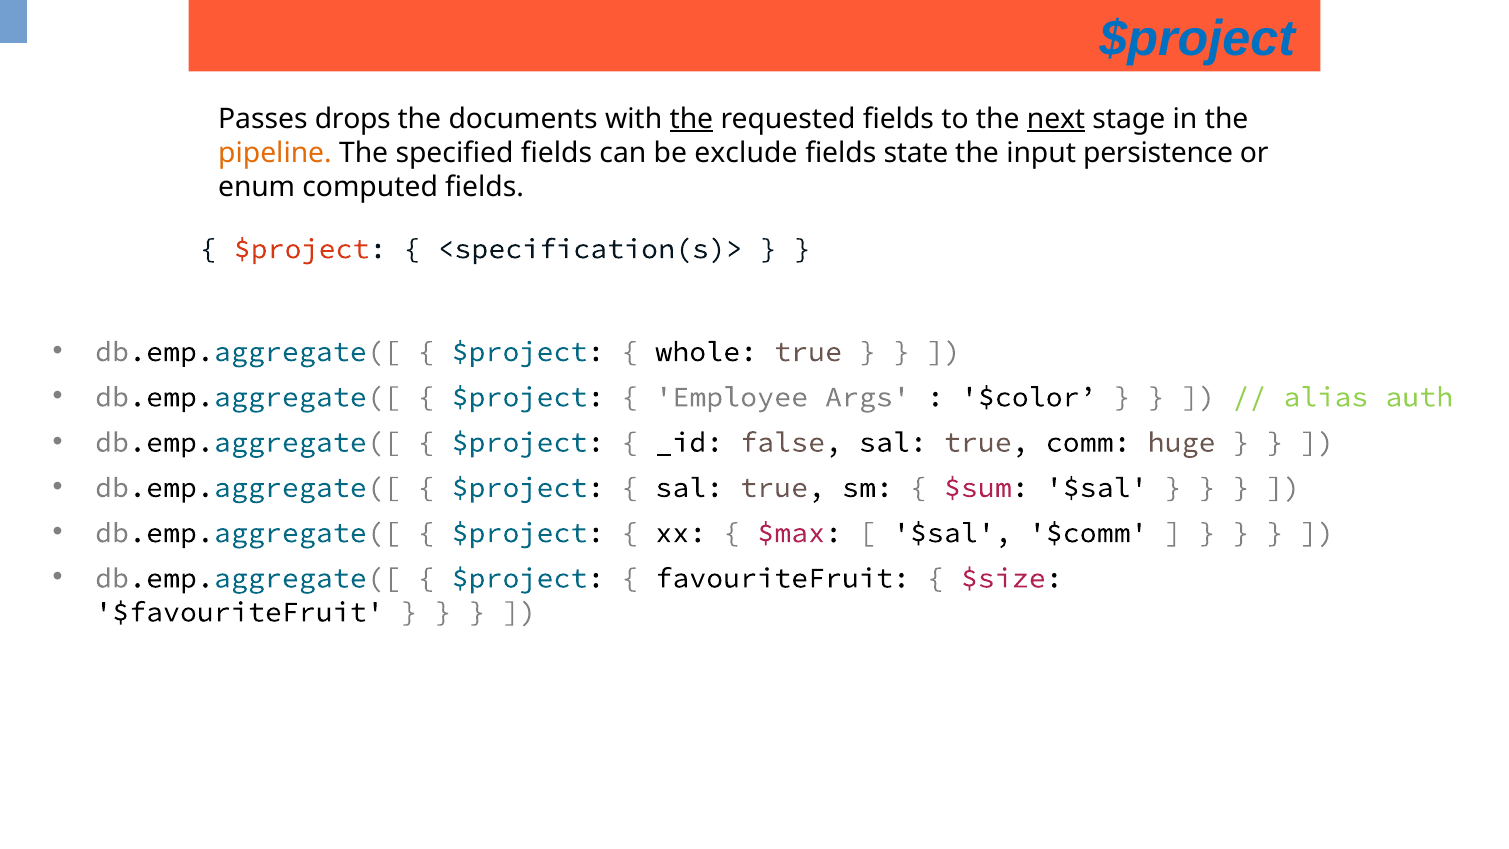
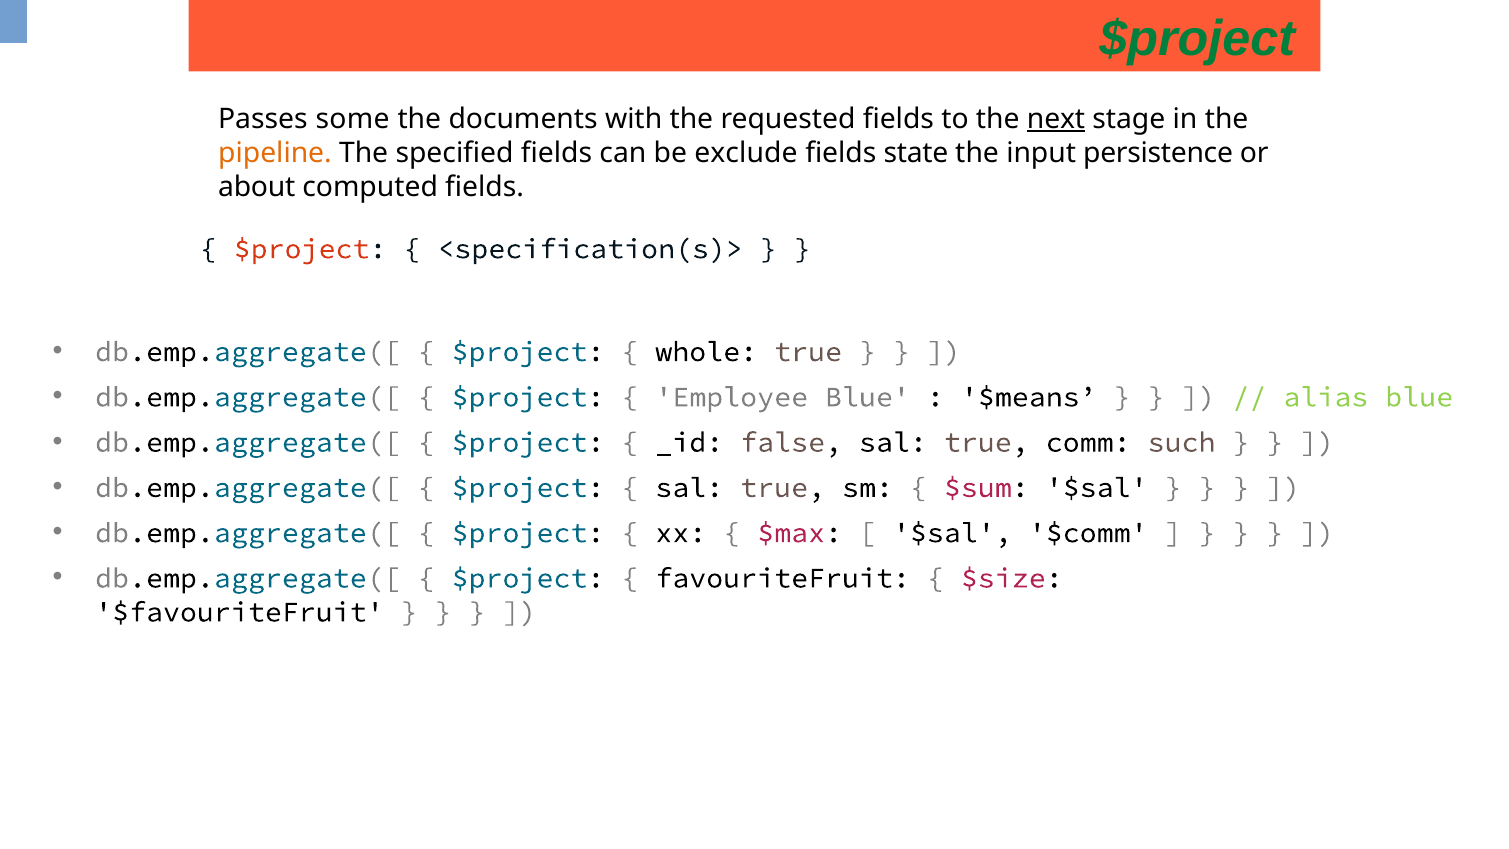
$project at (1197, 39) colour: blue -> green
drops: drops -> some
the at (691, 119) underline: present -> none
enum: enum -> about
Employee Args: Args -> Blue
$color: $color -> $means
alias auth: auth -> blue
huge: huge -> such
